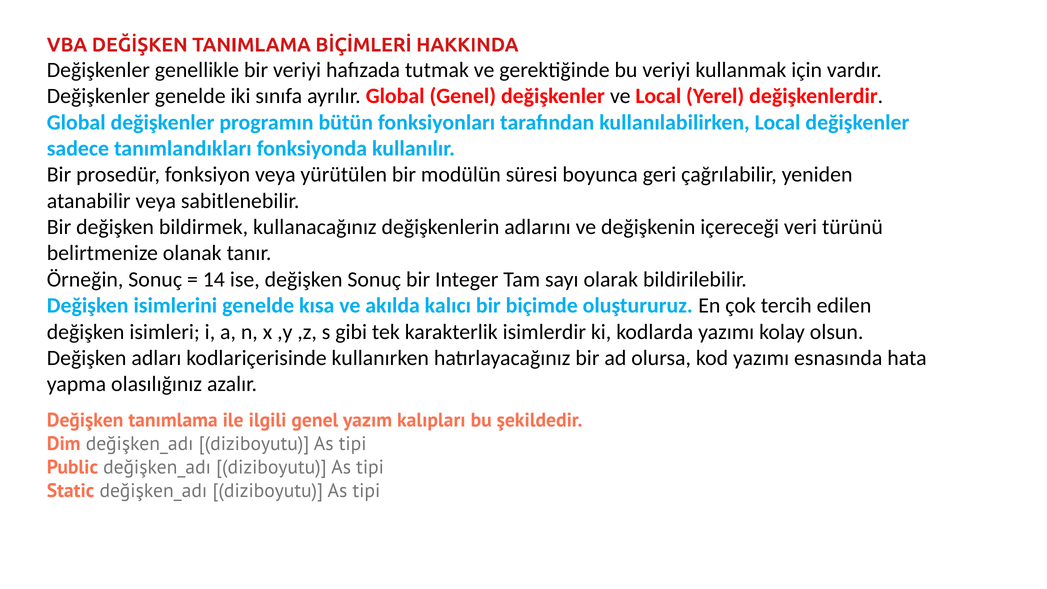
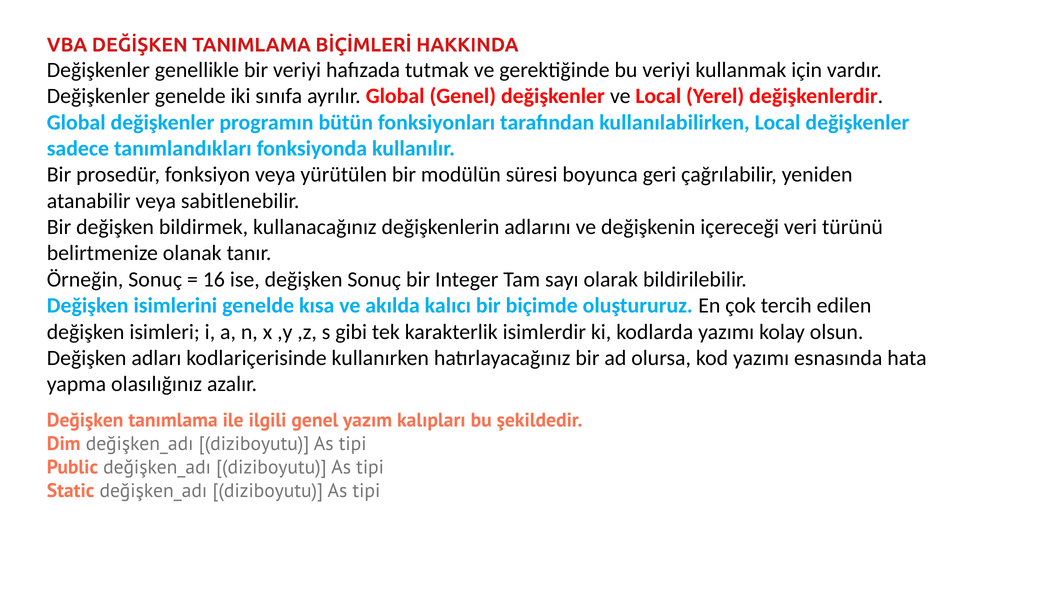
14: 14 -> 16
